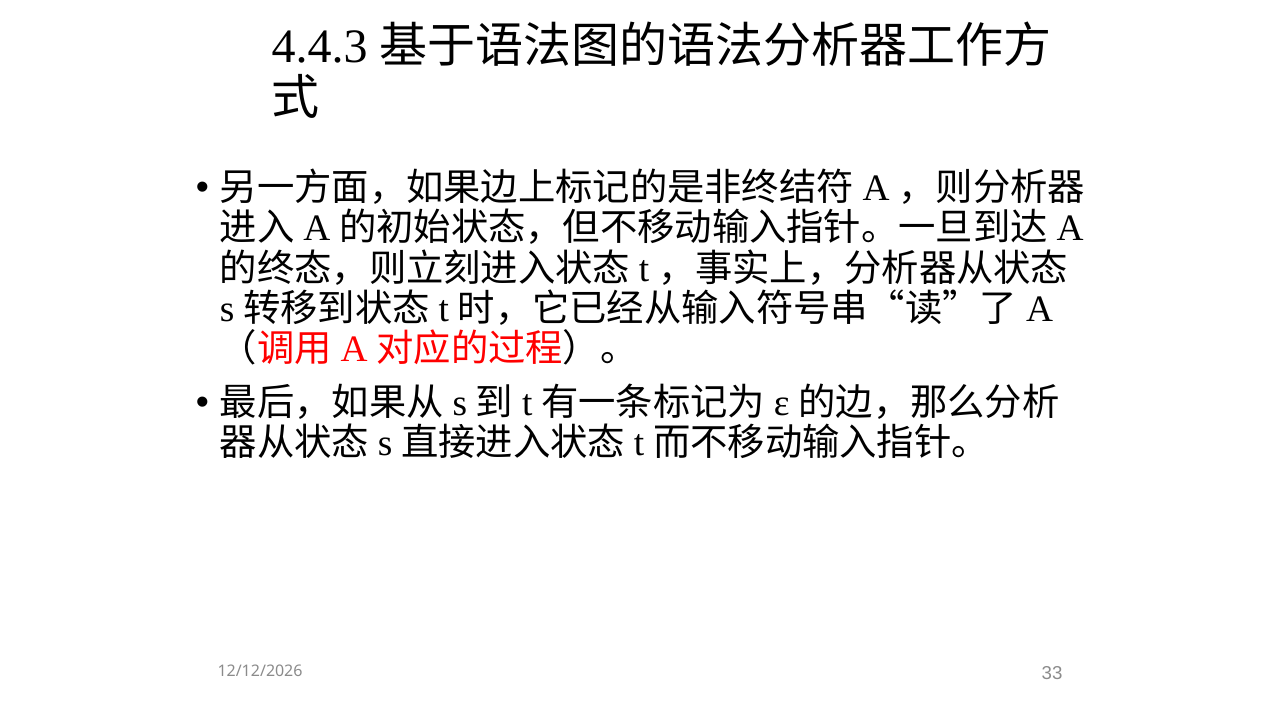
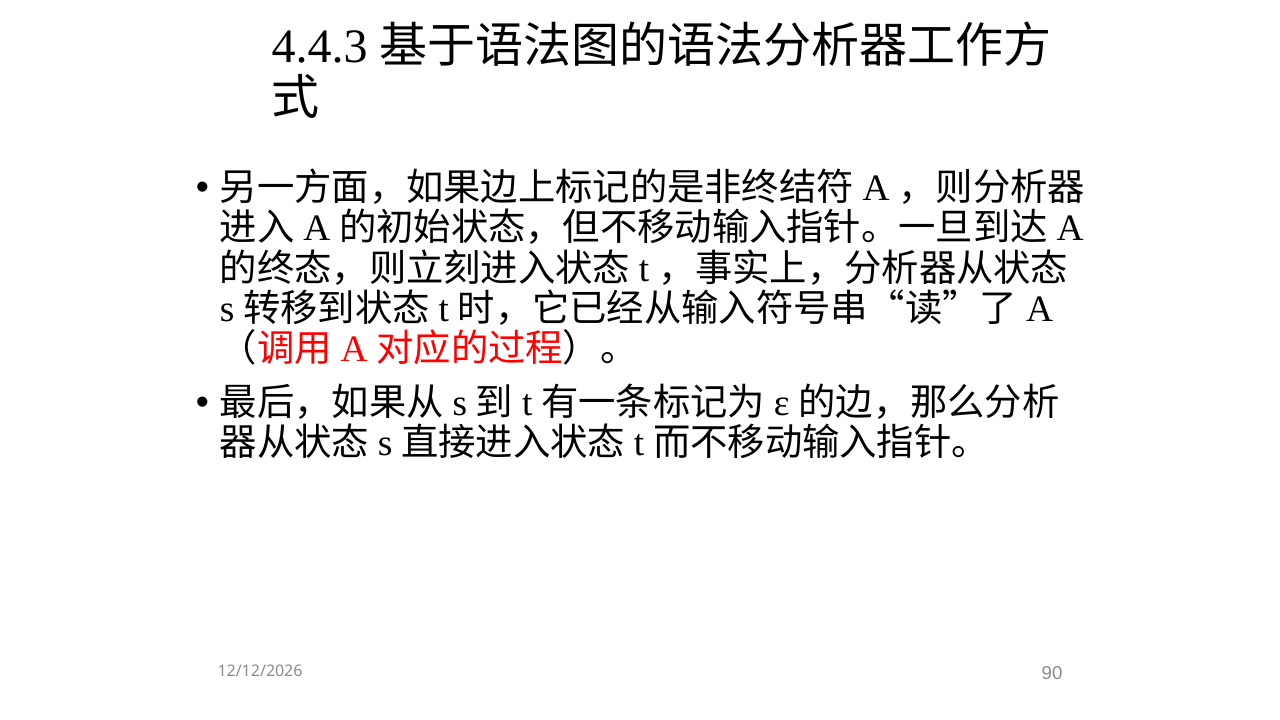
33: 33 -> 90
